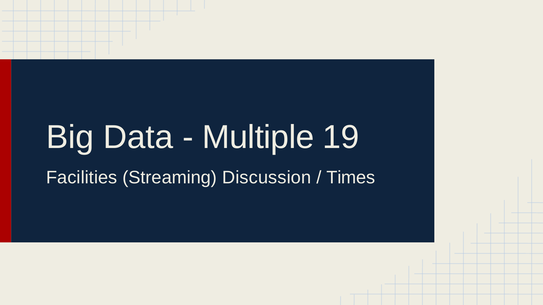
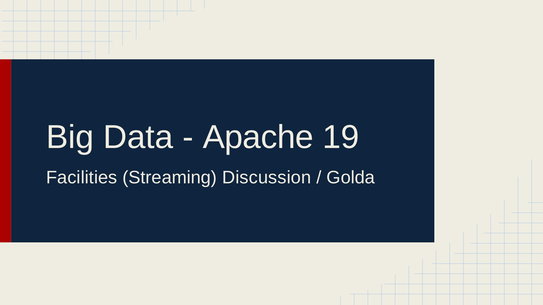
Multiple: Multiple -> Apache
Times: Times -> Golda
